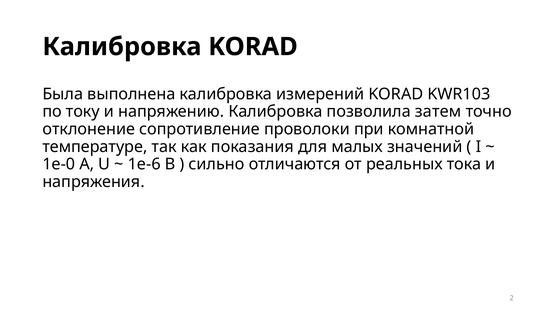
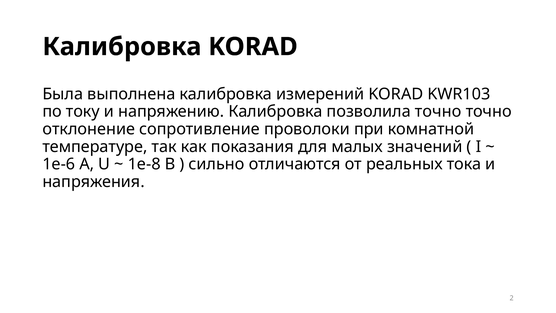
позволила затем: затем -> точно
1e-0: 1e-0 -> 1e-6
1e-6: 1e-6 -> 1e-8
